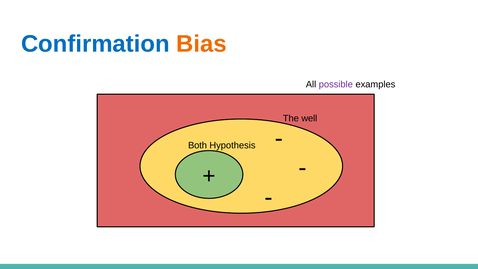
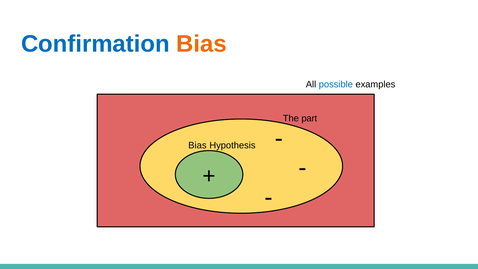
possible colour: purple -> blue
well: well -> part
Both at (198, 145): Both -> Bias
